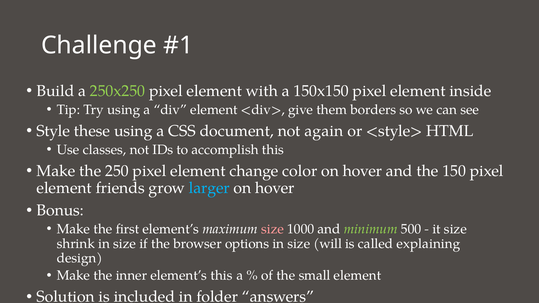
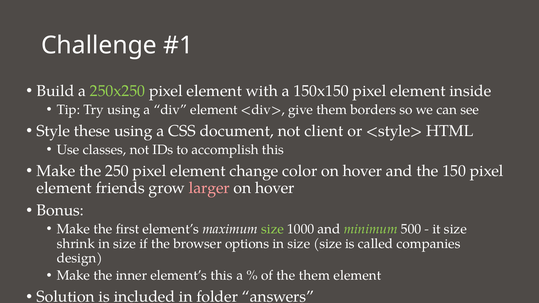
again: again -> client
larger colour: light blue -> pink
size at (272, 229) colour: pink -> light green
size will: will -> size
explaining: explaining -> companies
the small: small -> them
